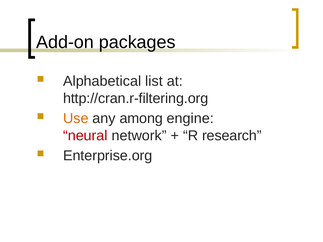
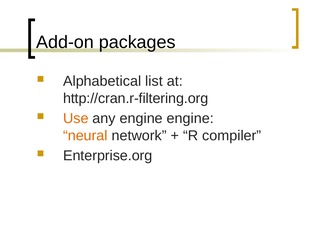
any among: among -> engine
neural colour: red -> orange
research: research -> compiler
